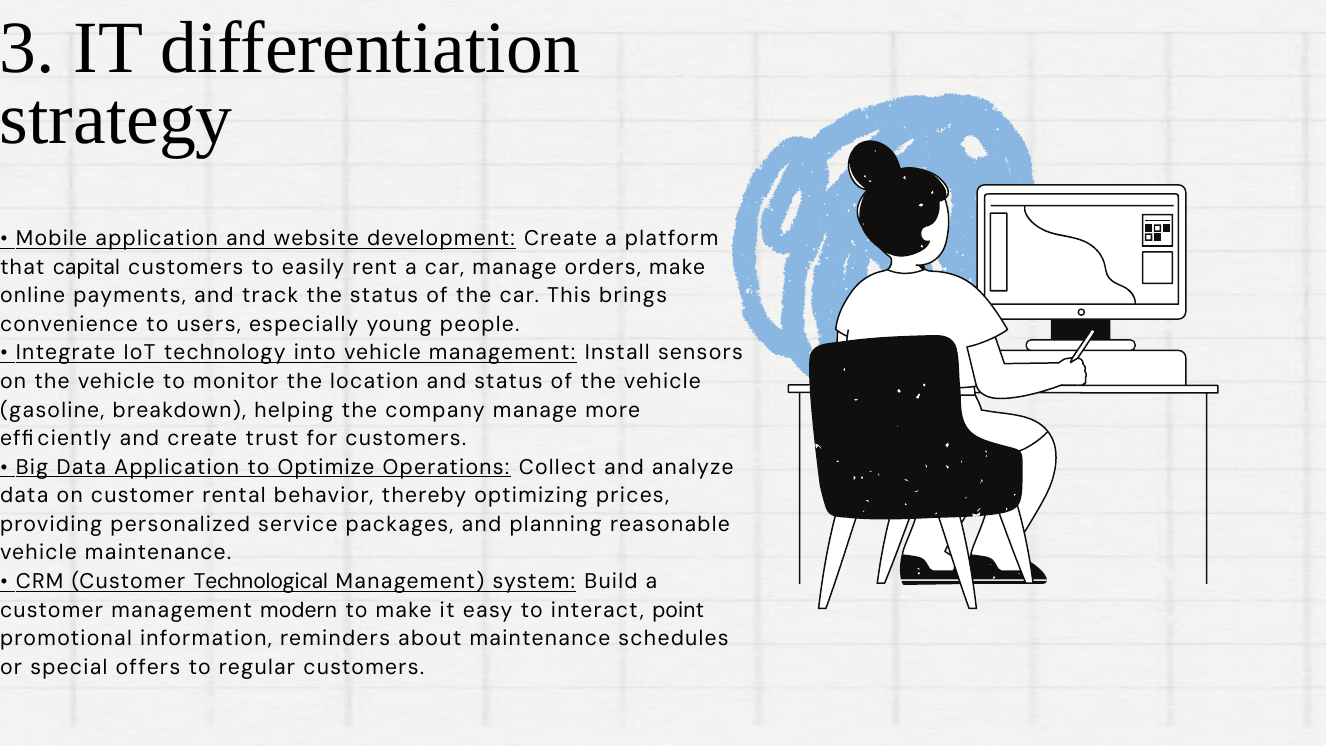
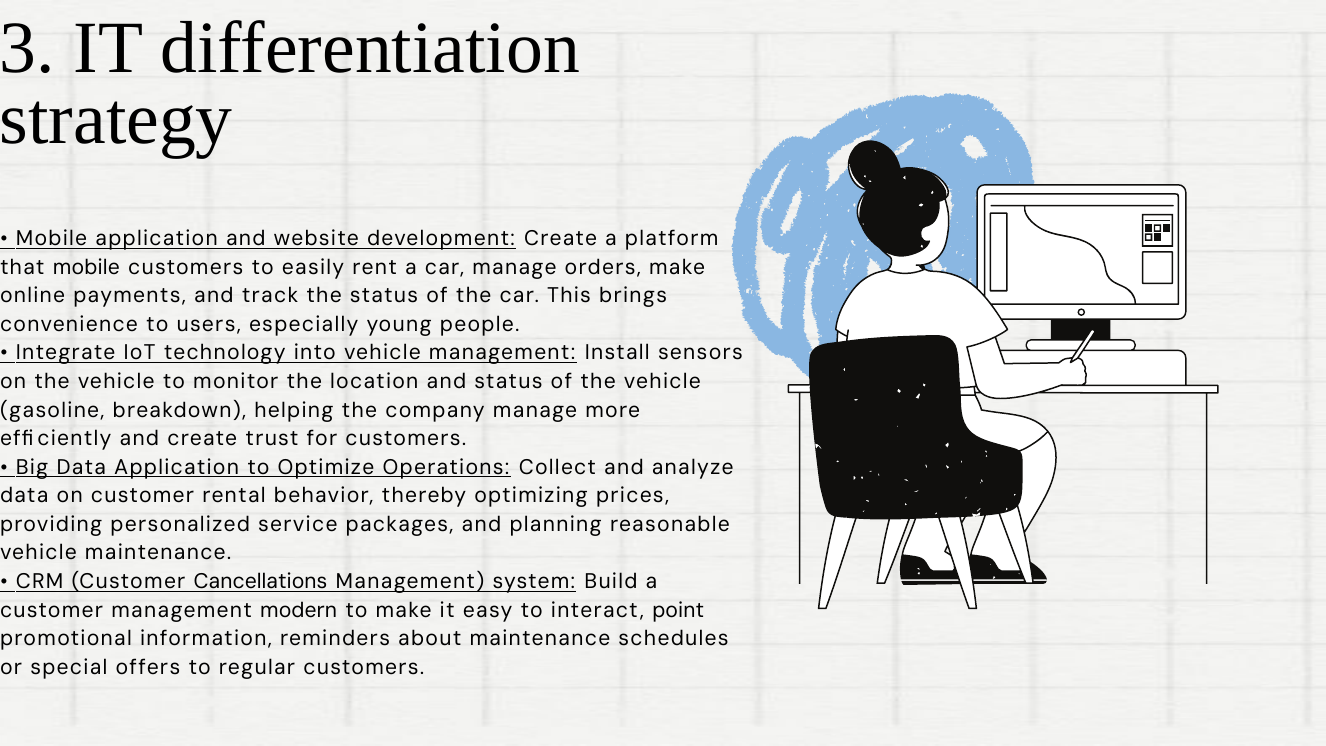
that capital: capital -> mobile
Technological: Technological -> Cancellations
